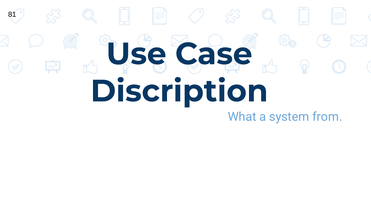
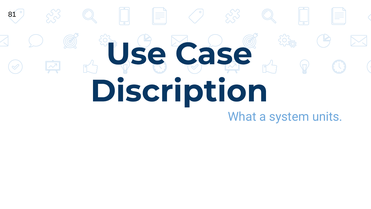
from: from -> units
